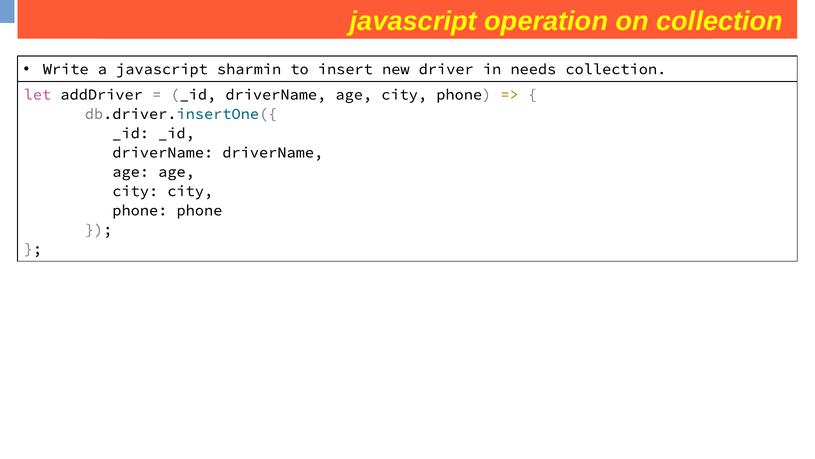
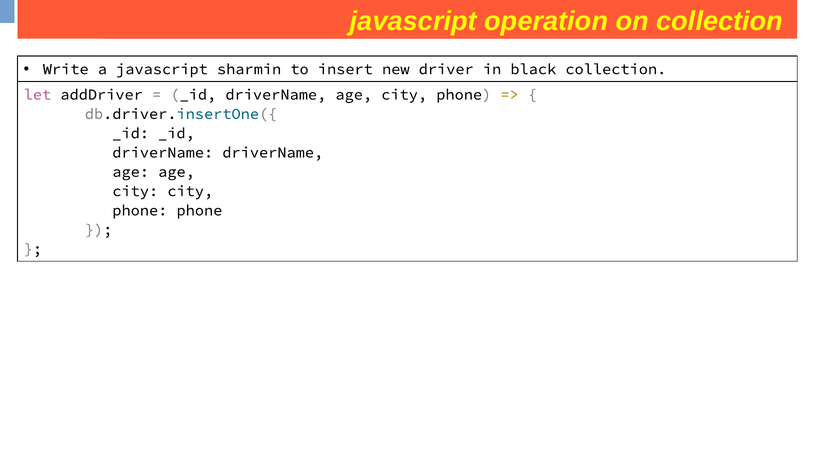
needs: needs -> black
